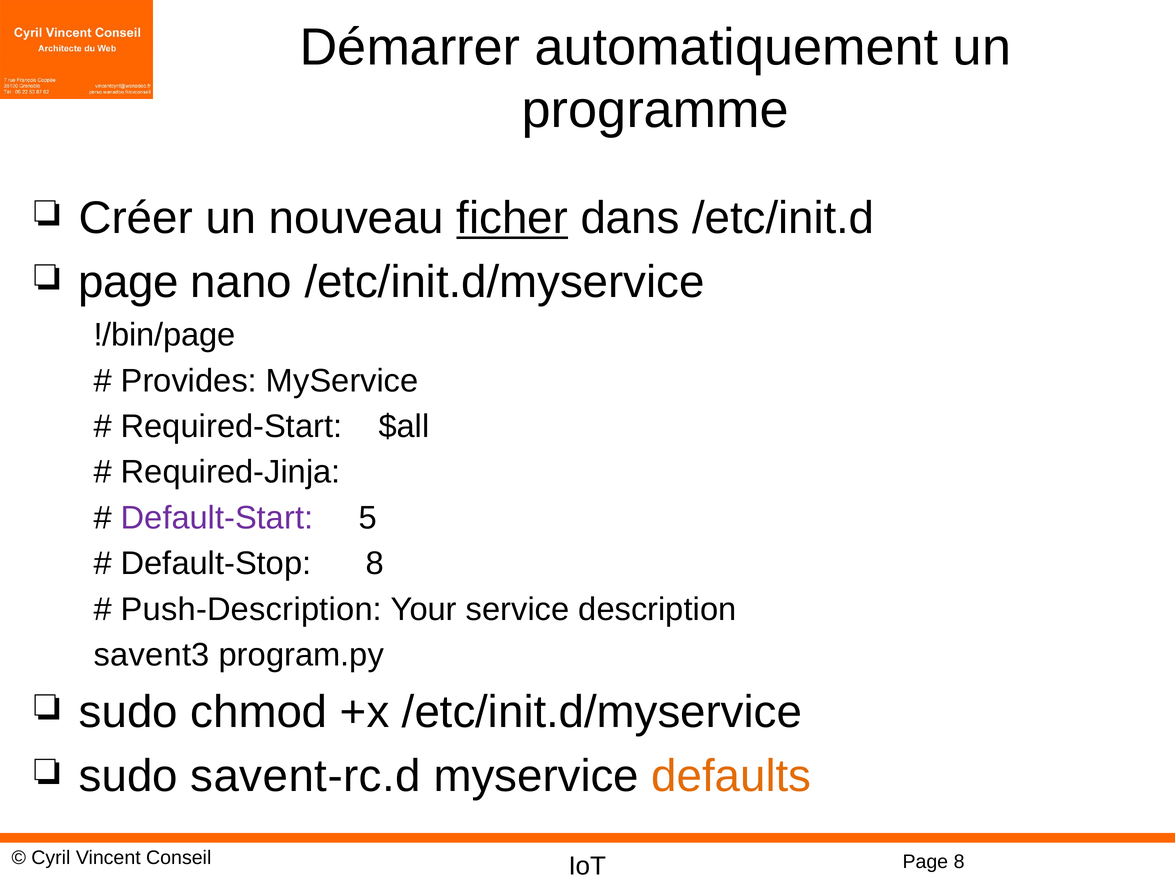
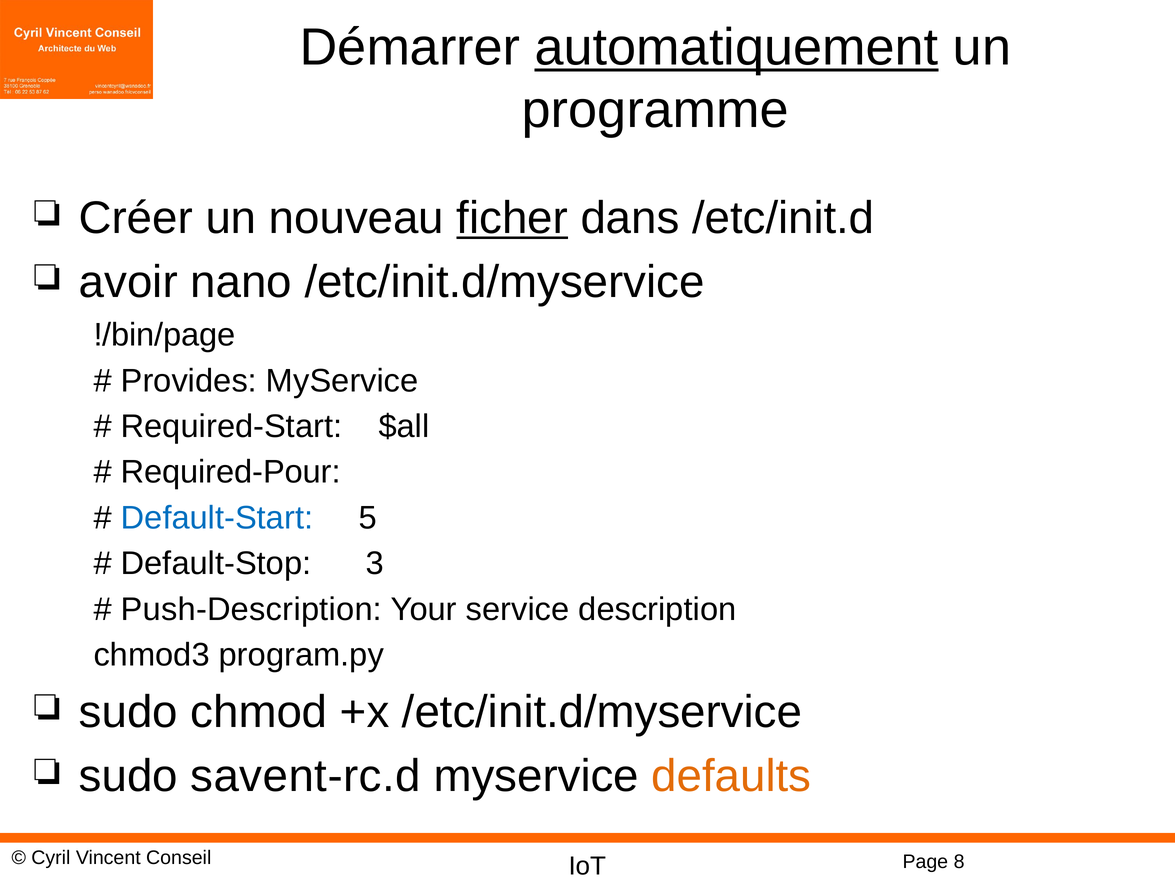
automatiquement underline: none -> present
page at (129, 282): page -> avoir
Required-Jinja: Required-Jinja -> Required-Pour
Default-Start colour: purple -> blue
Default-Stop 8: 8 -> 3
savent3: savent3 -> chmod3
